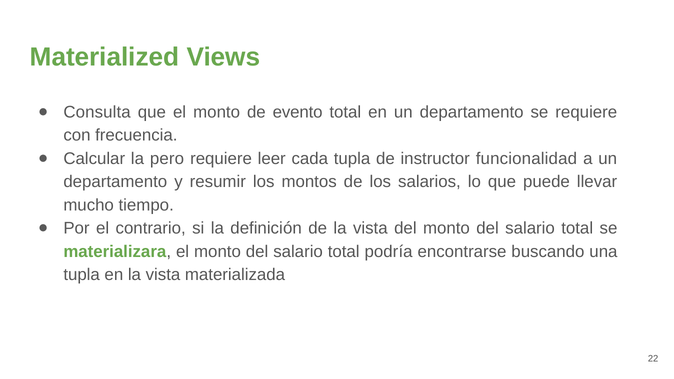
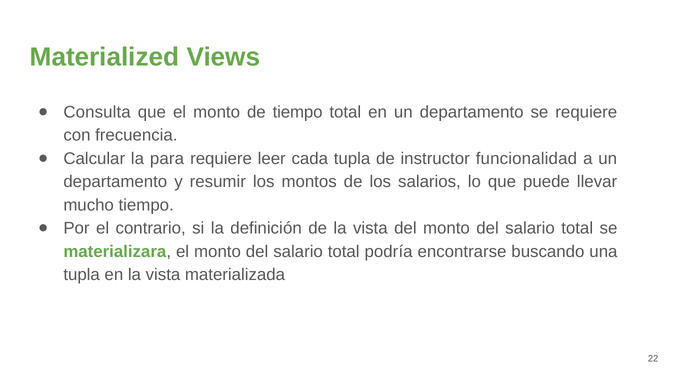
de evento: evento -> tiempo
pero: pero -> para
